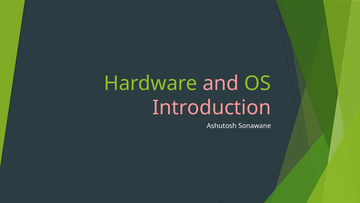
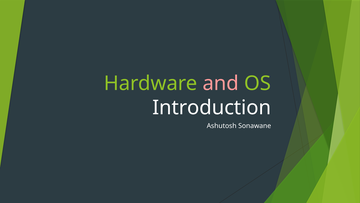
Introduction colour: pink -> white
